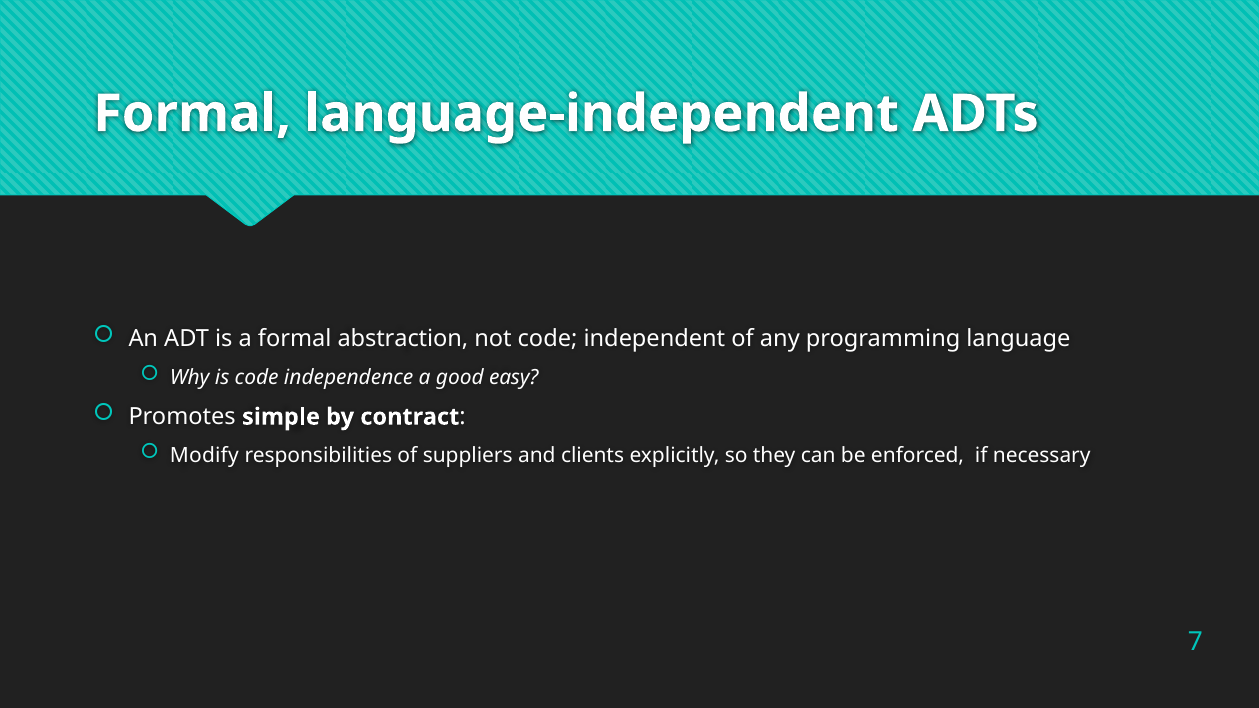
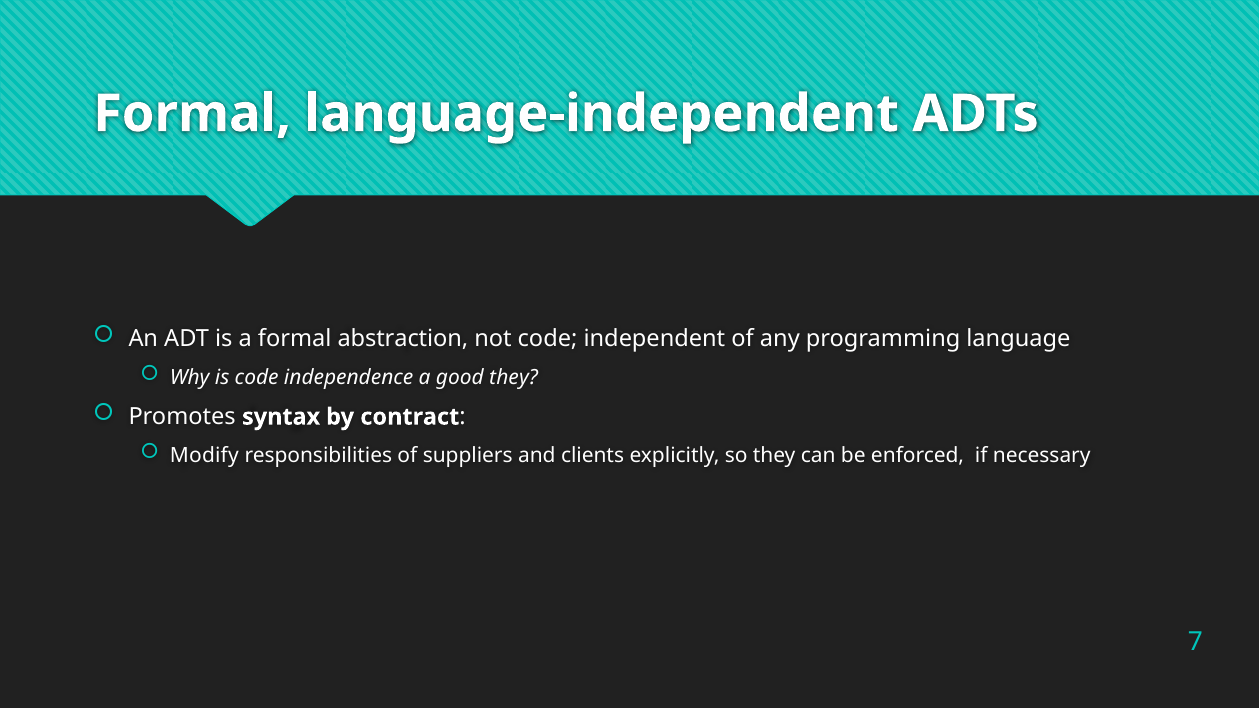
good easy: easy -> they
simple: simple -> syntax
